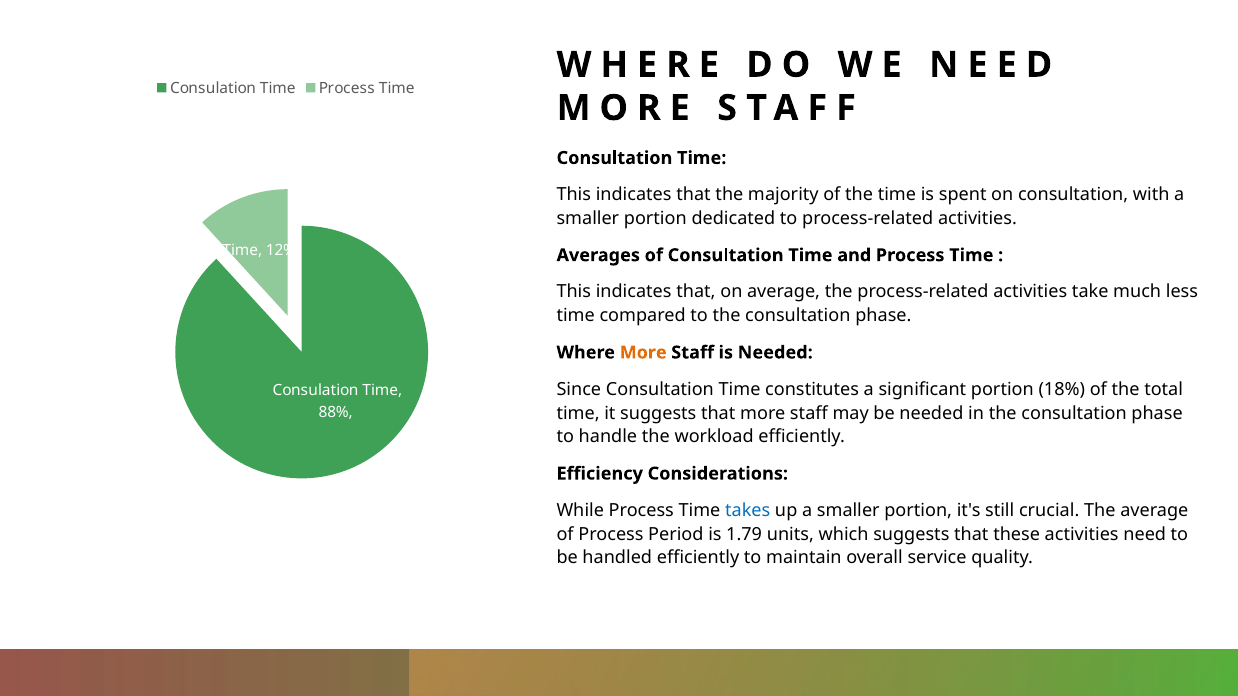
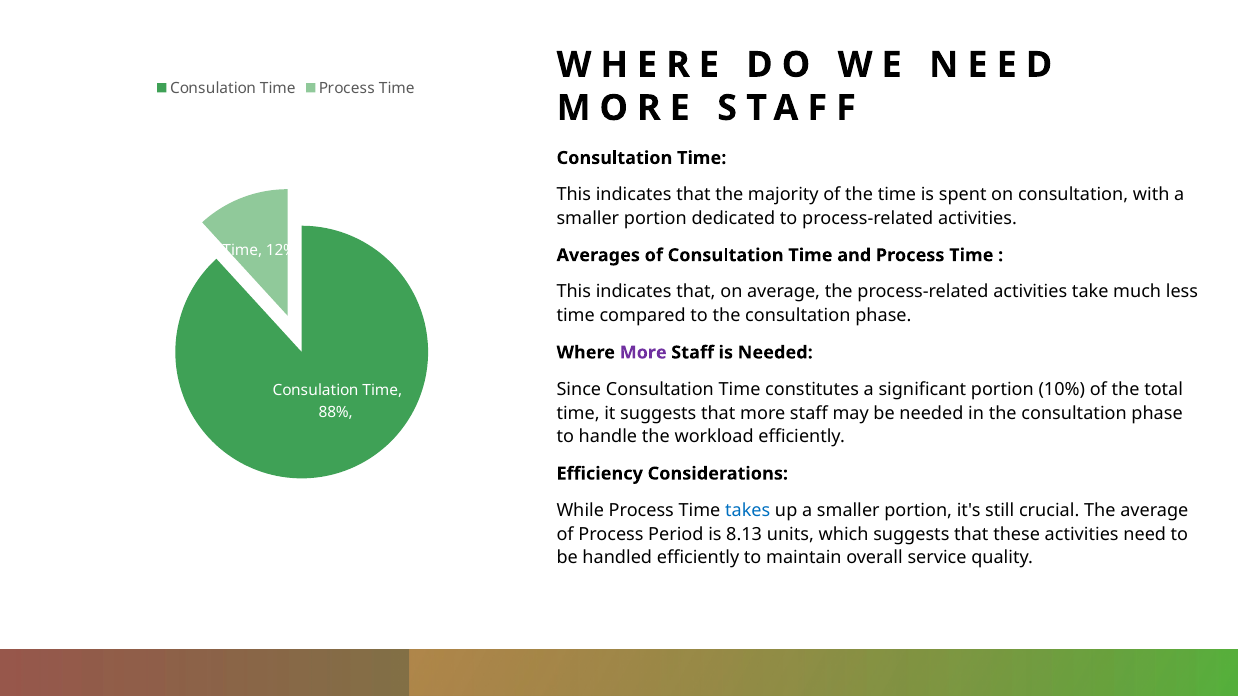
More at (643, 353) colour: orange -> purple
18%: 18% -> 10%
1.79: 1.79 -> 8.13
